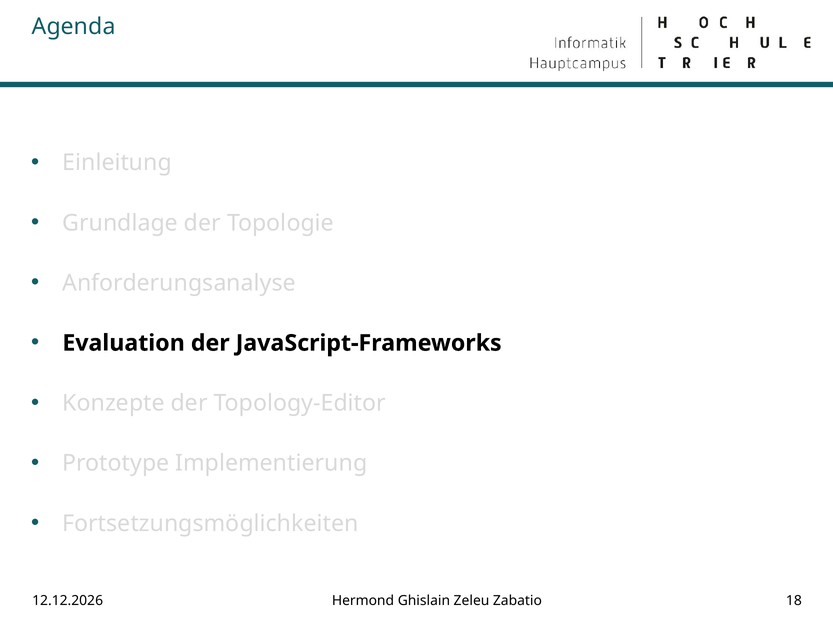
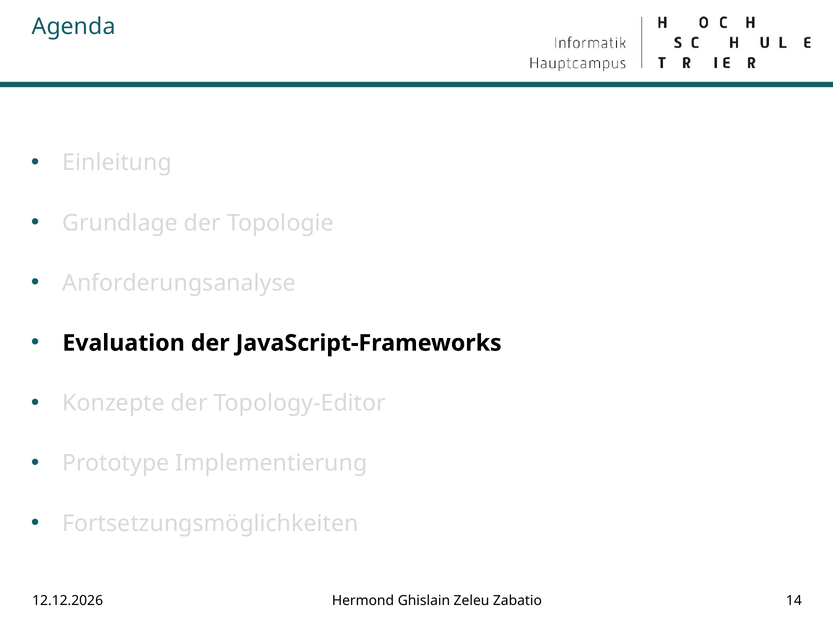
18: 18 -> 14
